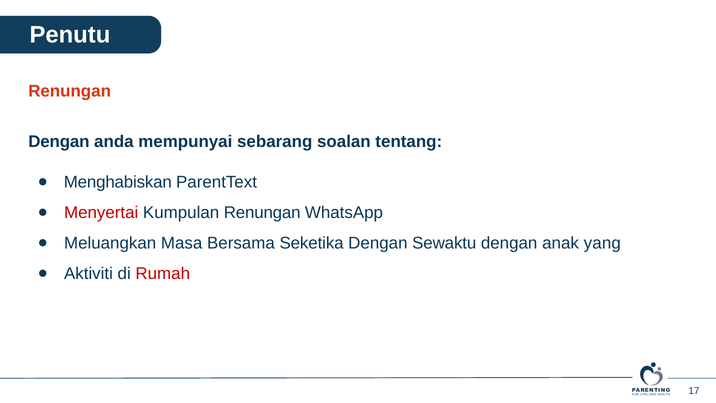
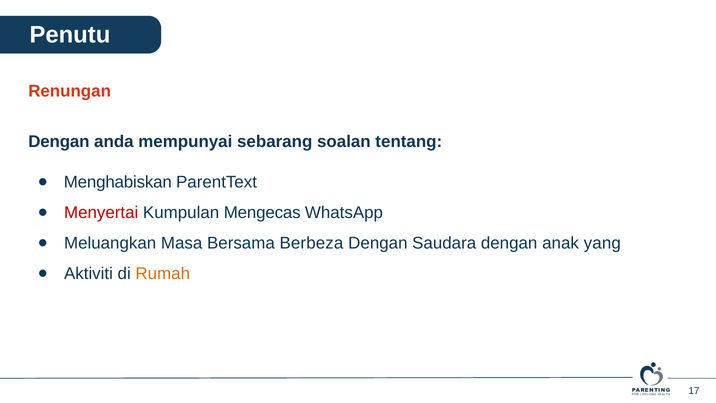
Kumpulan Renungan: Renungan -> Mengecas
Seketika: Seketika -> Berbeza
Sewaktu: Sewaktu -> Saudara
Rumah colour: red -> orange
